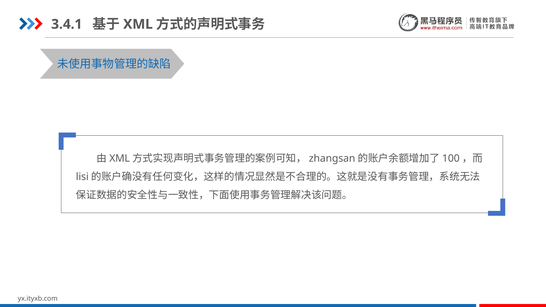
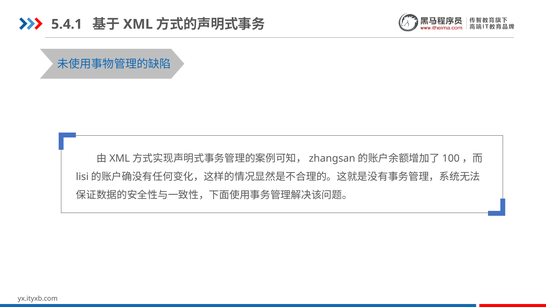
3.4.1: 3.4.1 -> 5.4.1
